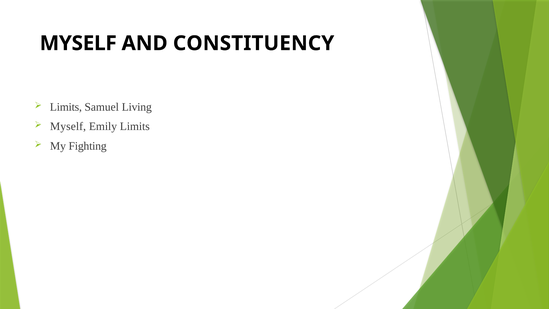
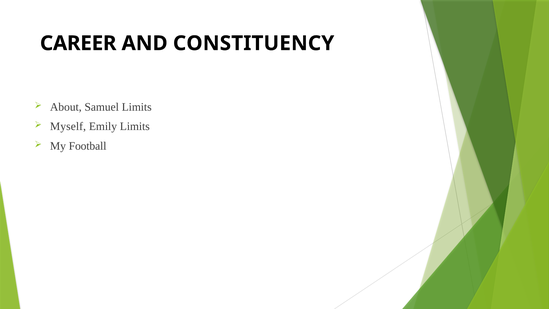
MYSELF at (78, 43): MYSELF -> CAREER
Limits at (66, 107): Limits -> About
Samuel Living: Living -> Limits
Fighting: Fighting -> Football
